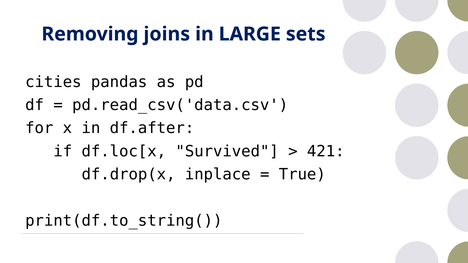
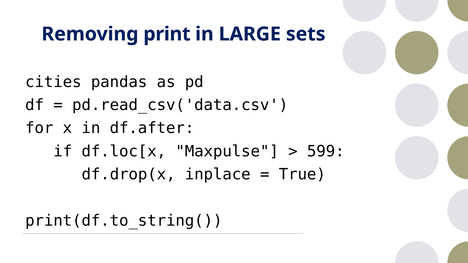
joins: joins -> print
Survived: Survived -> Maxpulse
421: 421 -> 599
